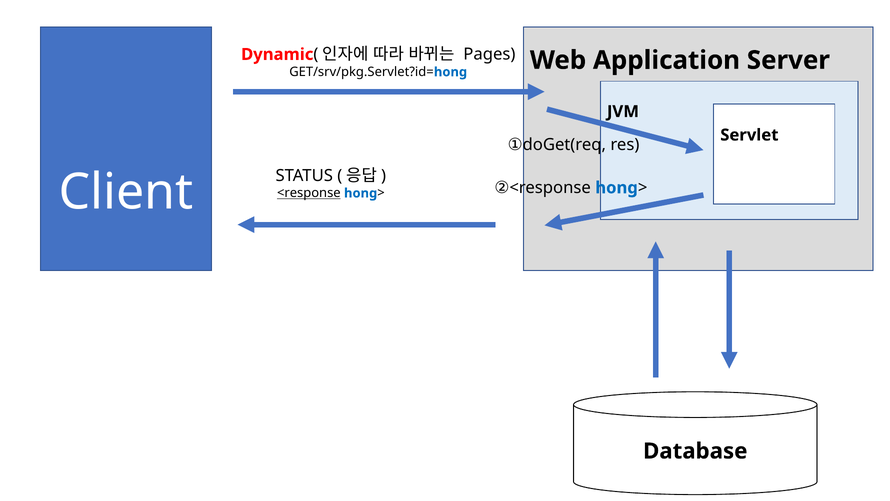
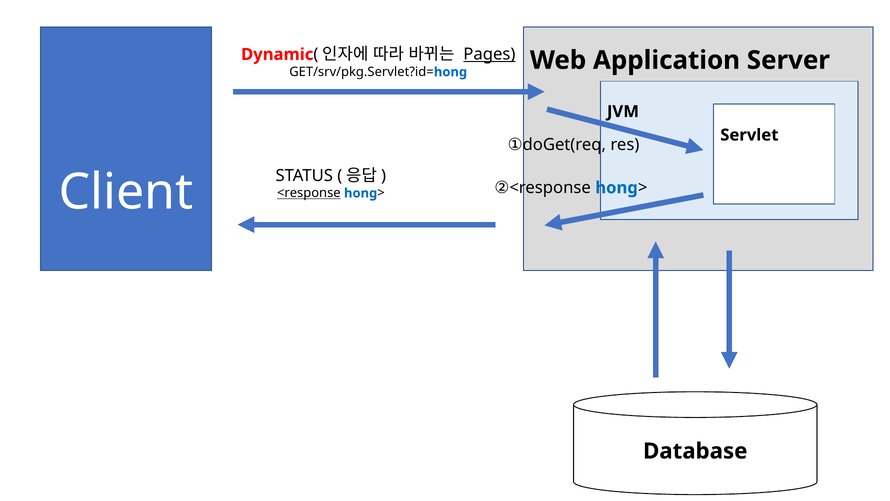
Pages underline: none -> present
